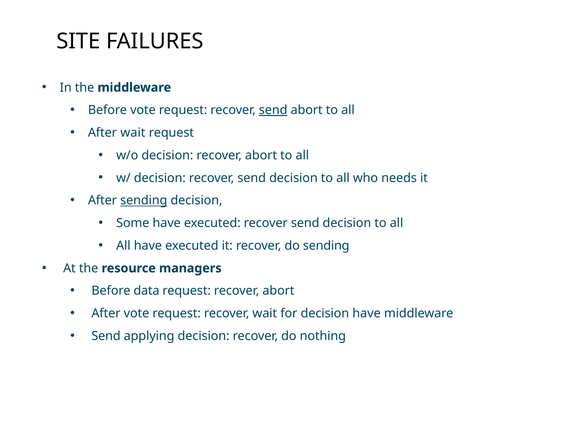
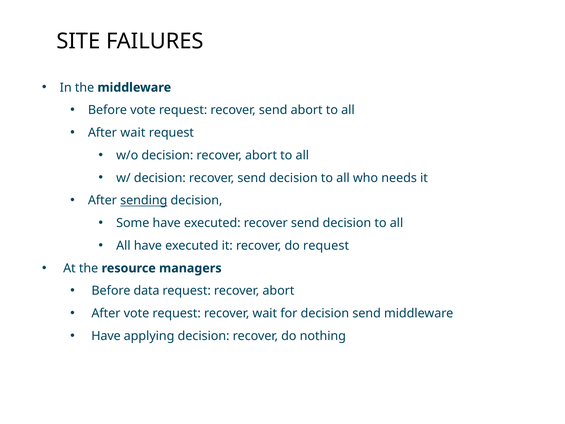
send at (273, 110) underline: present -> none
do sending: sending -> request
decision have: have -> send
Send at (106, 336): Send -> Have
